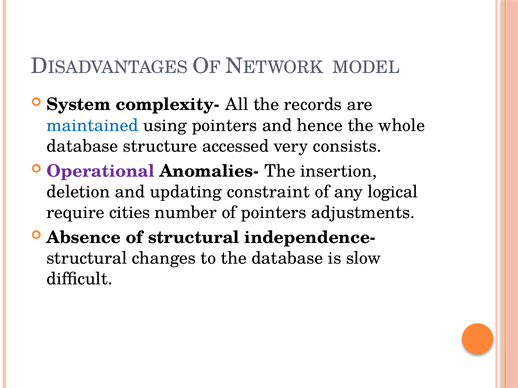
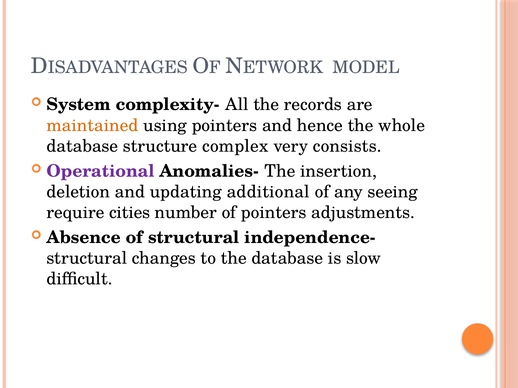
maintained colour: blue -> orange
accessed: accessed -> complex
constraint: constraint -> additional
logical: logical -> seeing
